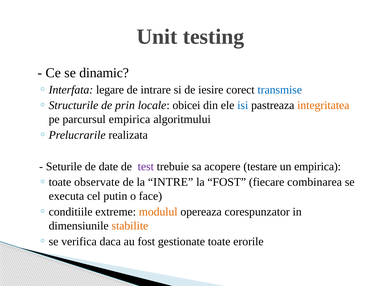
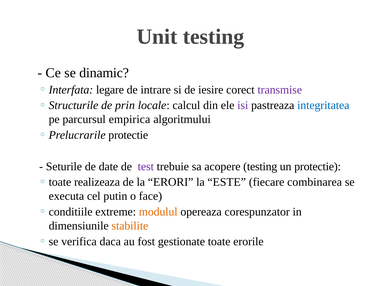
transmise colour: blue -> purple
obicei: obicei -> calcul
isi colour: blue -> purple
integritatea colour: orange -> blue
realizata at (128, 135): realizata -> protectie
acopere testare: testare -> testing
un empirica: empirica -> protectie
observate: observate -> realizeaza
INTRE: INTRE -> ERORI
la FOST: FOST -> ESTE
